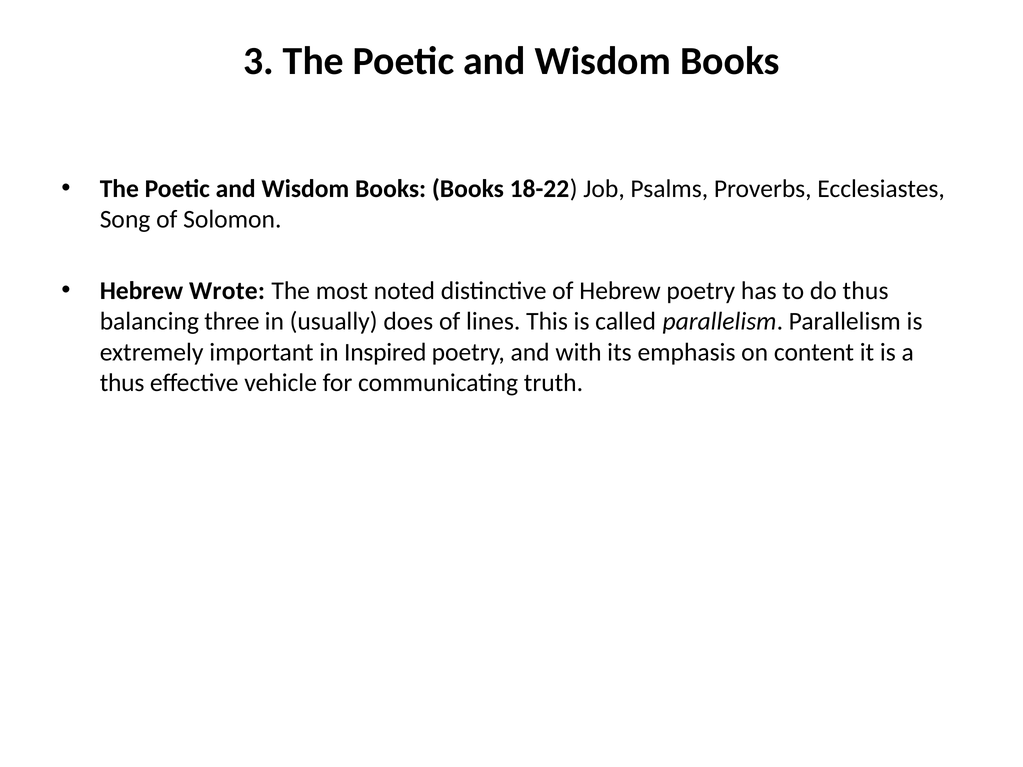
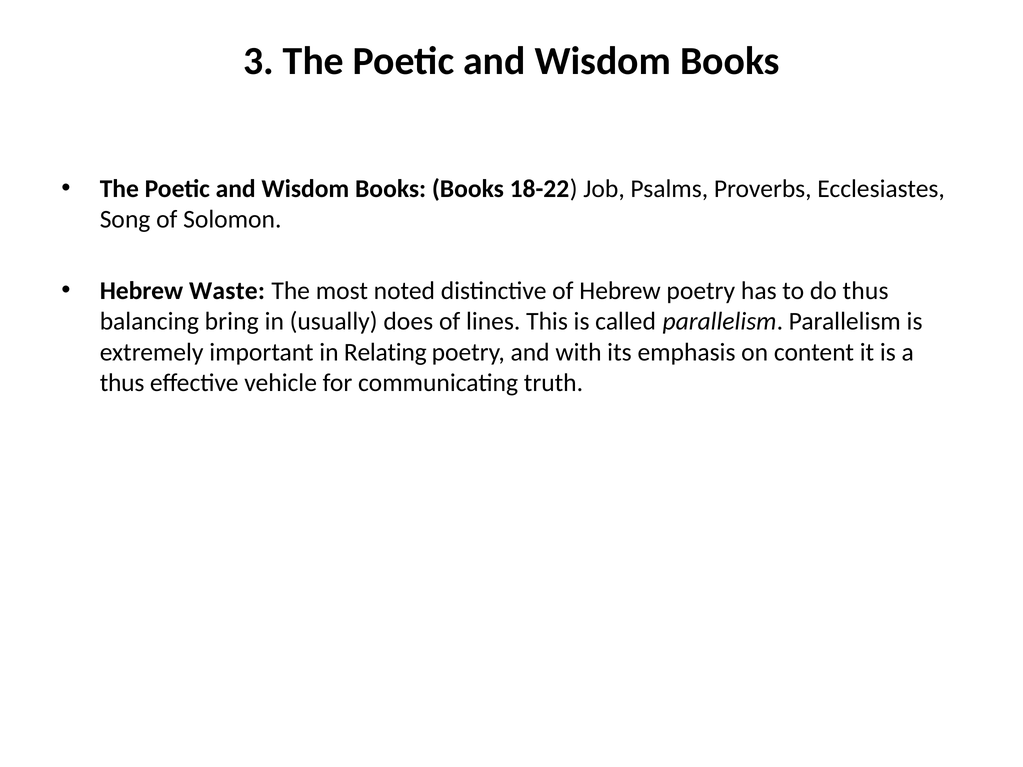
Wrote: Wrote -> Waste
three: three -> bring
Inspired: Inspired -> Relating
